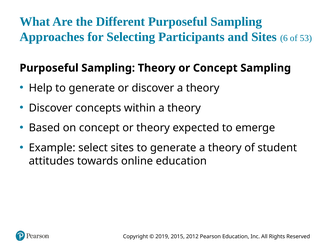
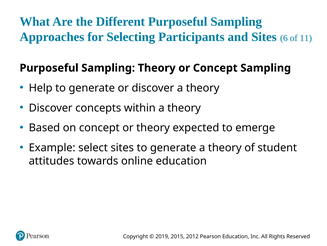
53: 53 -> 11
